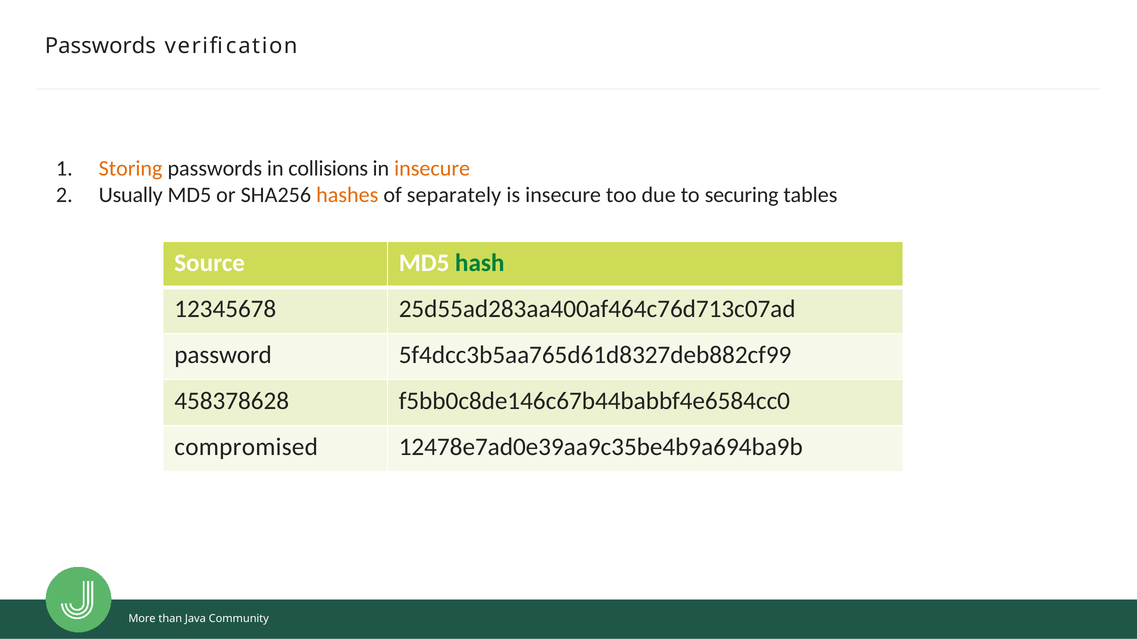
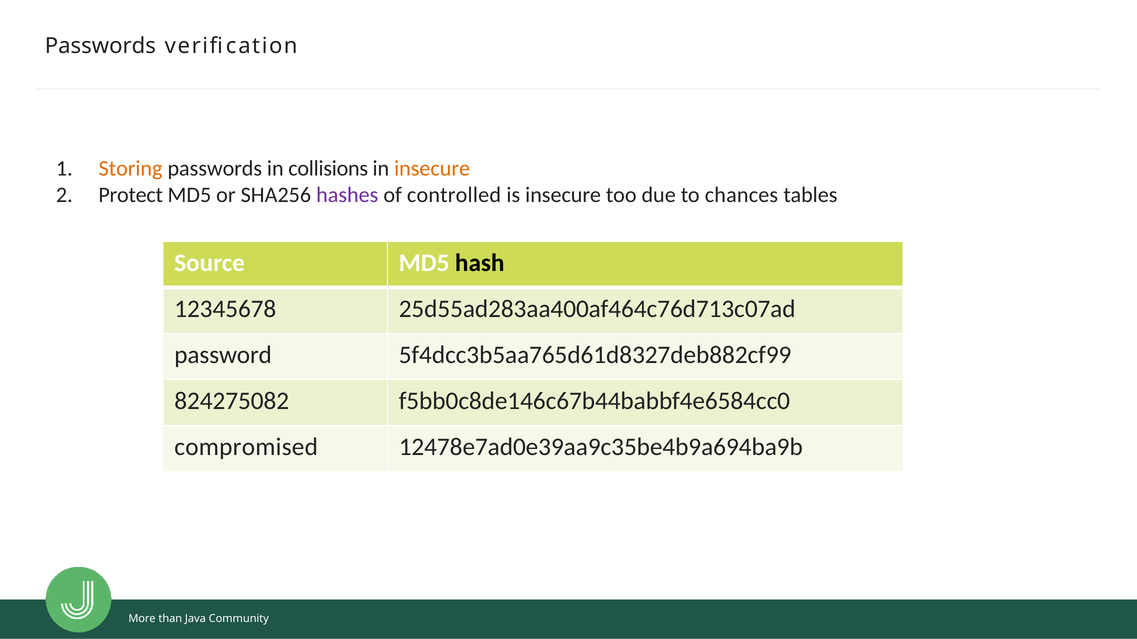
Usually: Usually -> Protect
hashes colour: orange -> purple
separately: separately -> controlled
securing: securing -> chances
hash colour: green -> black
458378628: 458378628 -> 824275082
